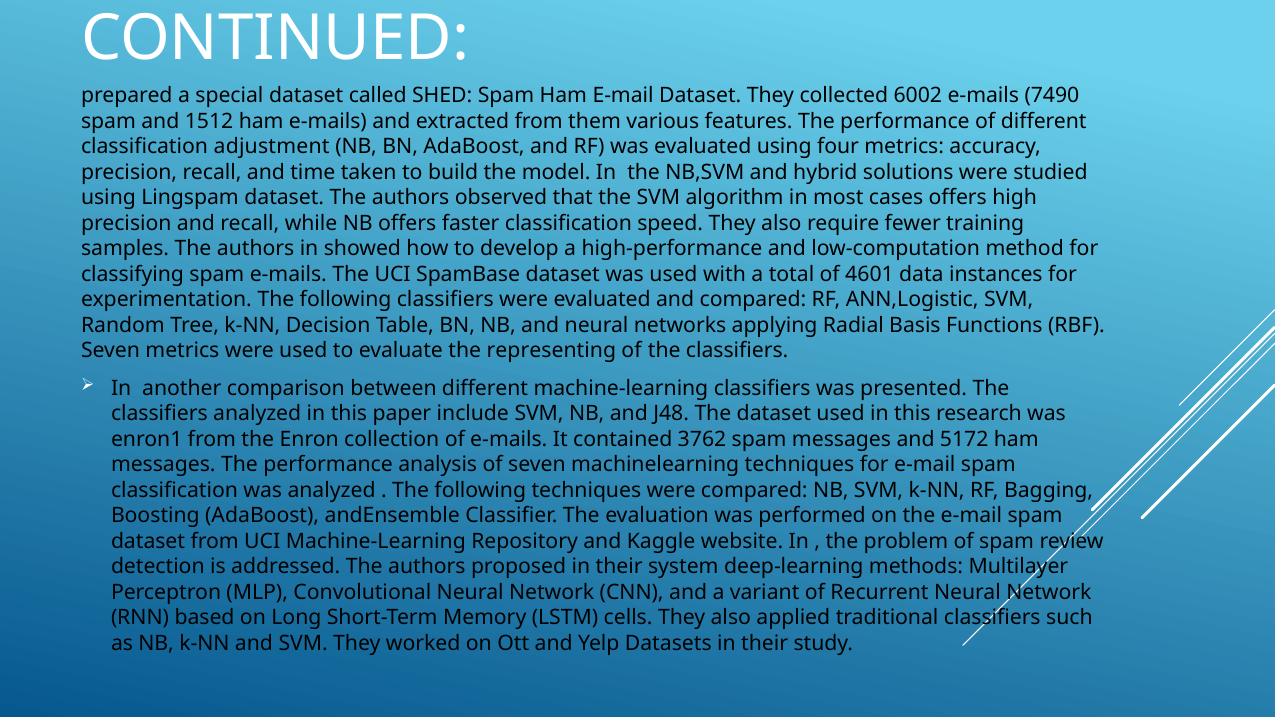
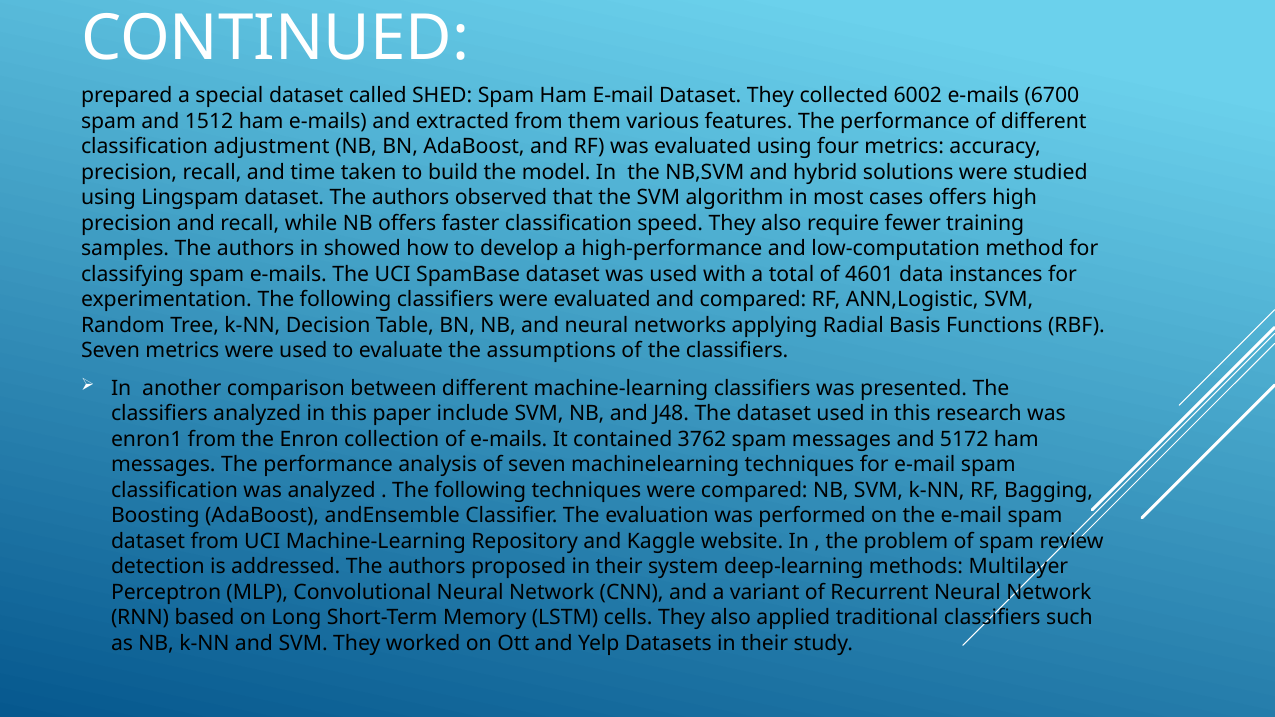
7490: 7490 -> 6700
representing: representing -> assumptions
